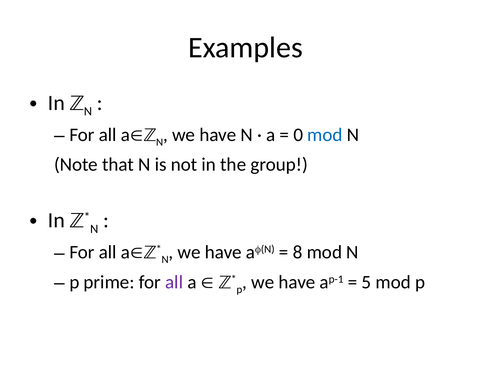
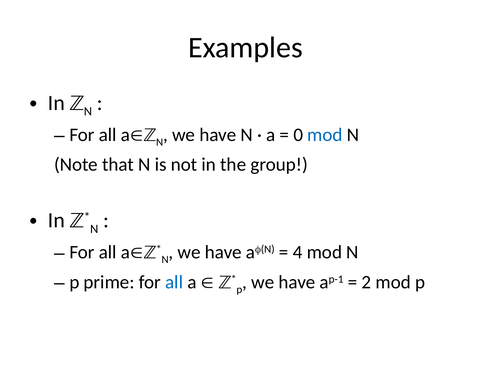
8: 8 -> 4
all at (174, 282) colour: purple -> blue
5: 5 -> 2
